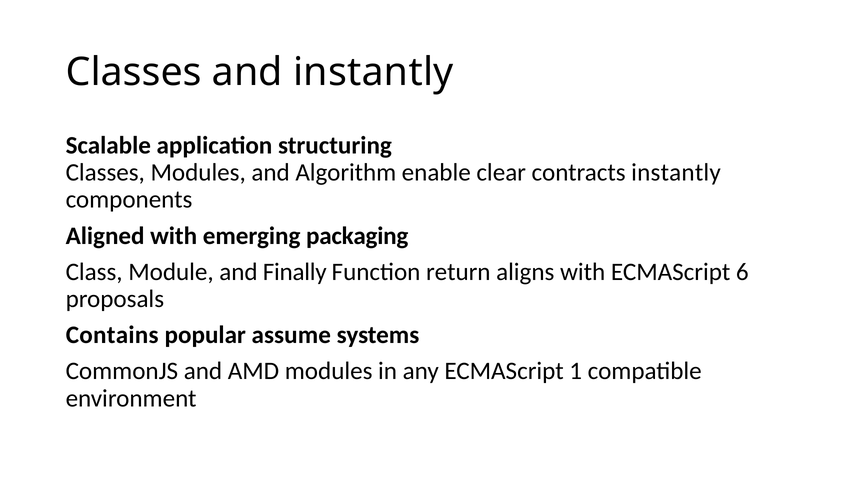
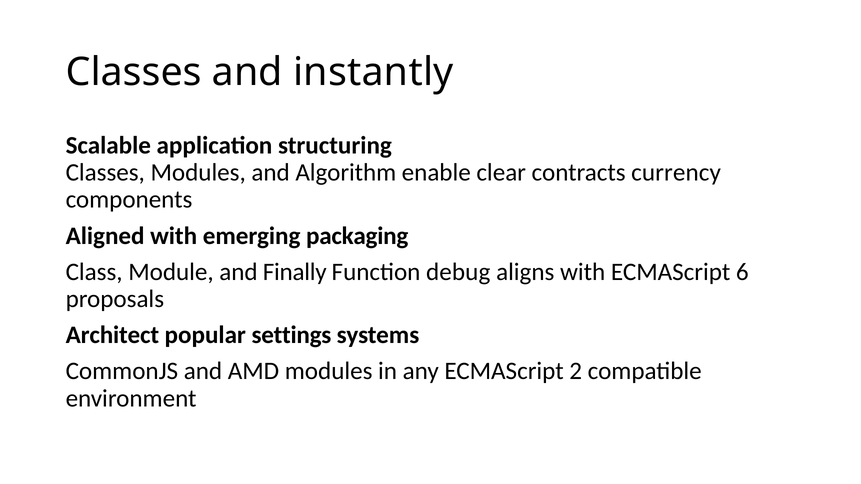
contracts instantly: instantly -> currency
return: return -> debug
Contains: Contains -> Architect
assume: assume -> settings
1: 1 -> 2
